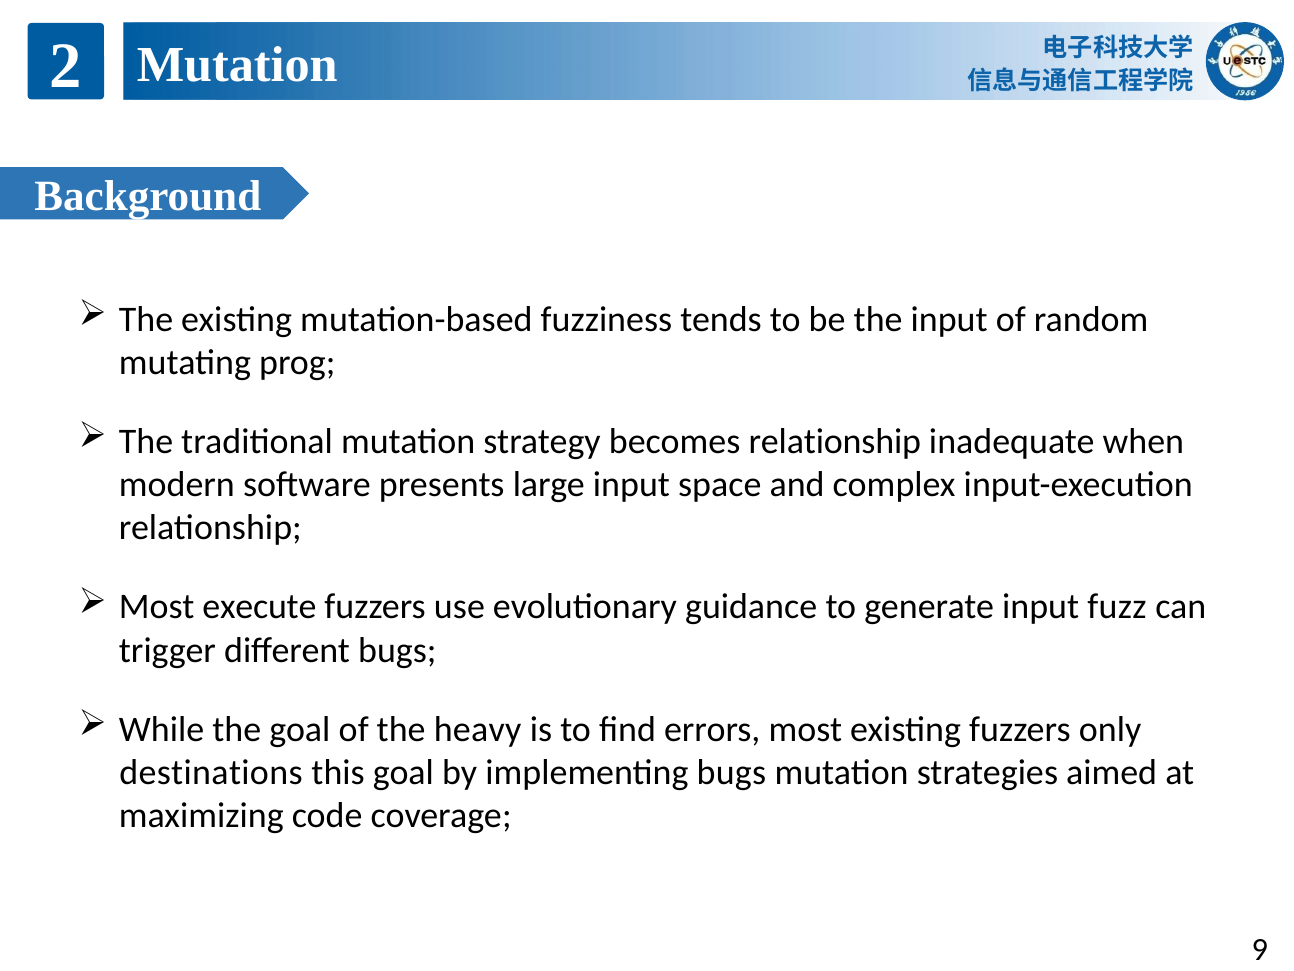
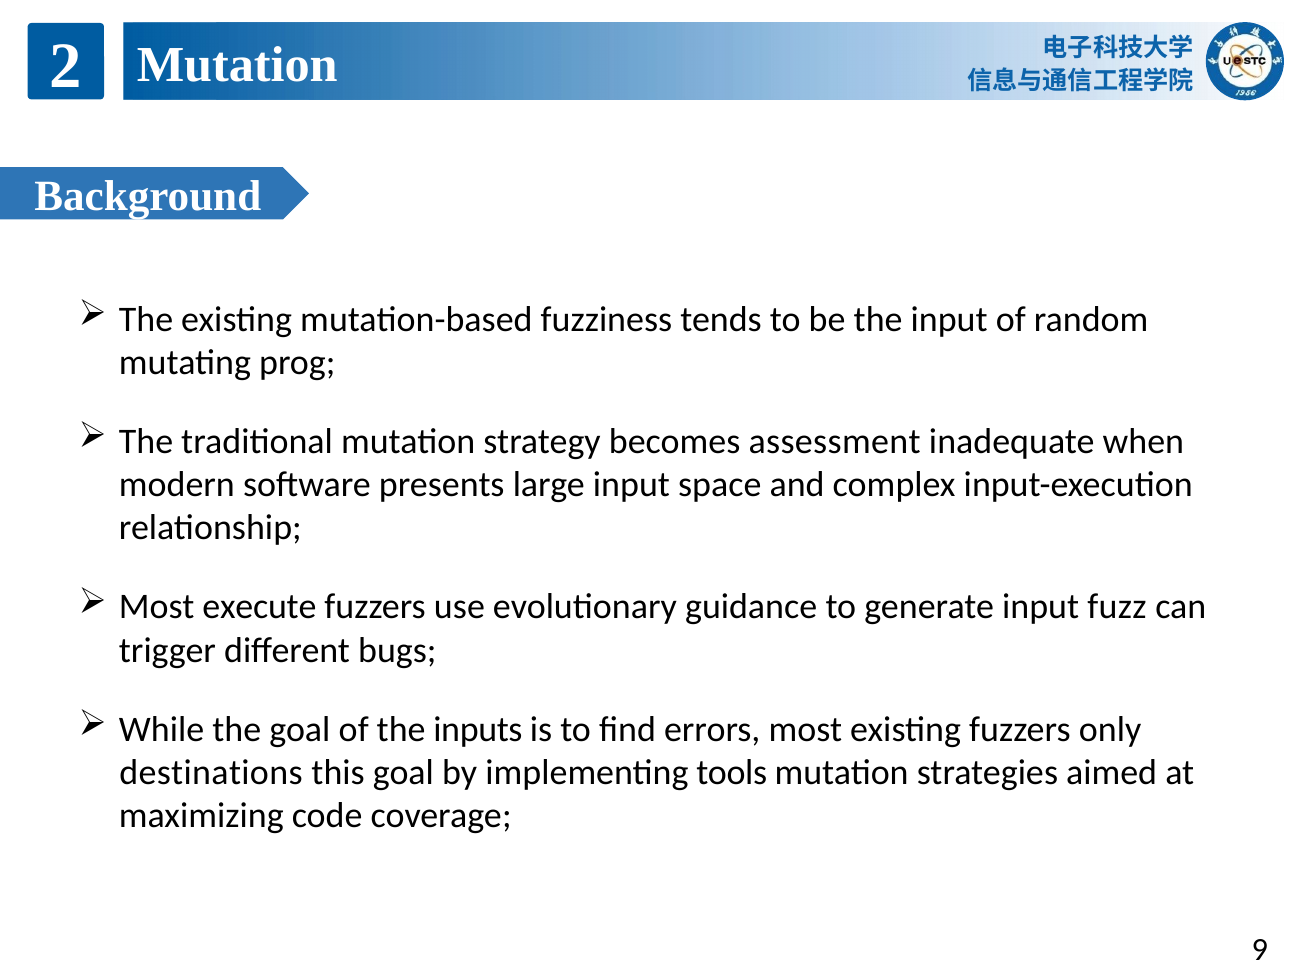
becomes relationship: relationship -> assessment
heavy: heavy -> inputs
implementing bugs: bugs -> tools
